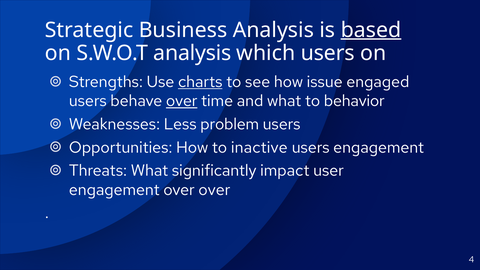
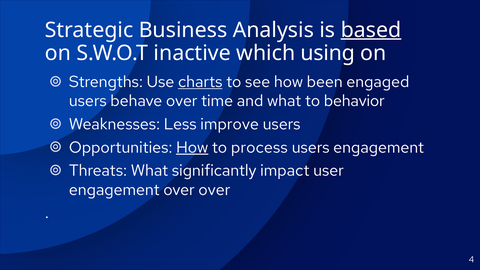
S.W.O.T analysis: analysis -> inactive
which users: users -> using
issue: issue -> been
over at (182, 101) underline: present -> none
problem: problem -> improve
How at (192, 147) underline: none -> present
inactive: inactive -> process
